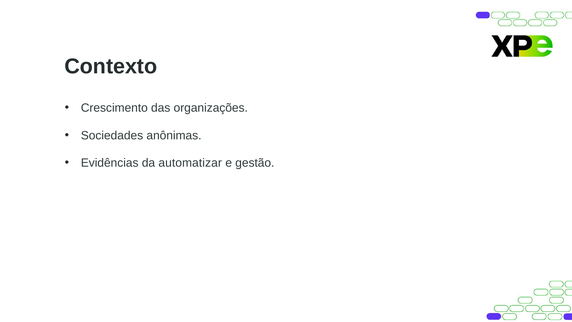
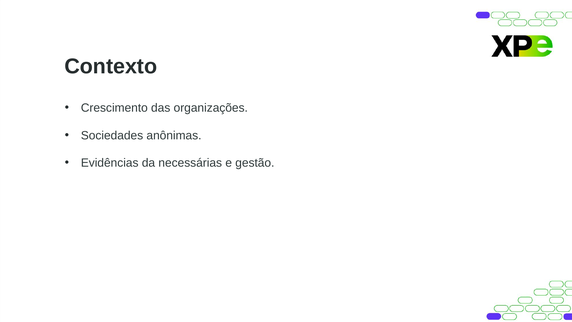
automatizar: automatizar -> necessárias
